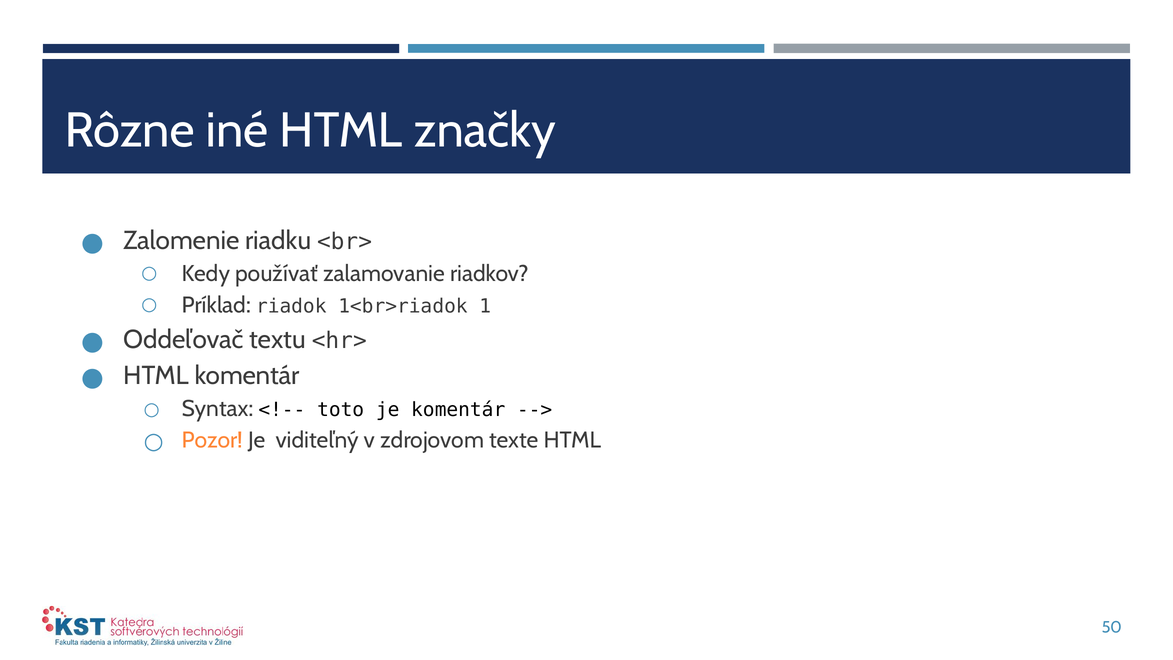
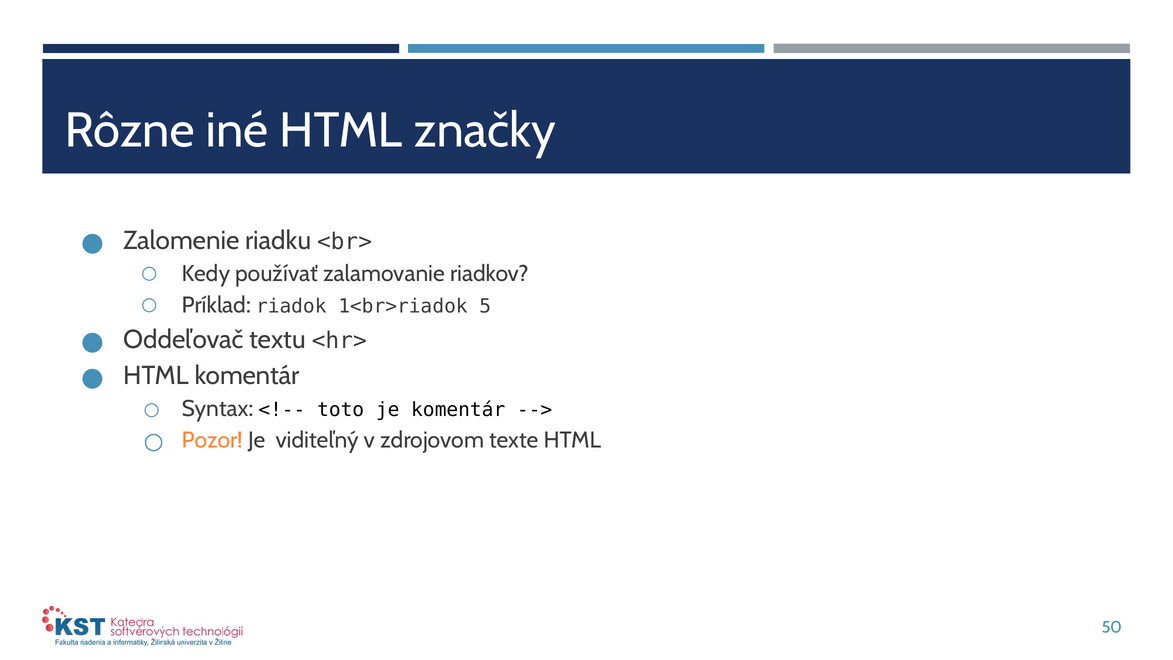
1: 1 -> 5
